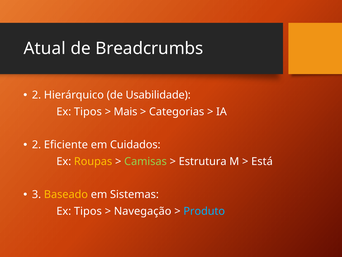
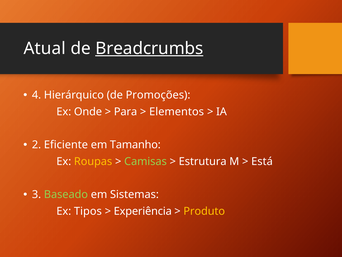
Breadcrumbs underline: none -> present
2 at (36, 95): 2 -> 4
Usabilidade: Usabilidade -> Promoções
Tipos at (88, 111): Tipos -> Onde
Mais: Mais -> Para
Categorias: Categorias -> Elementos
Cuidados: Cuidados -> Tamanho
Baseado colour: yellow -> light green
Navegação: Navegação -> Experiência
Produto colour: light blue -> yellow
